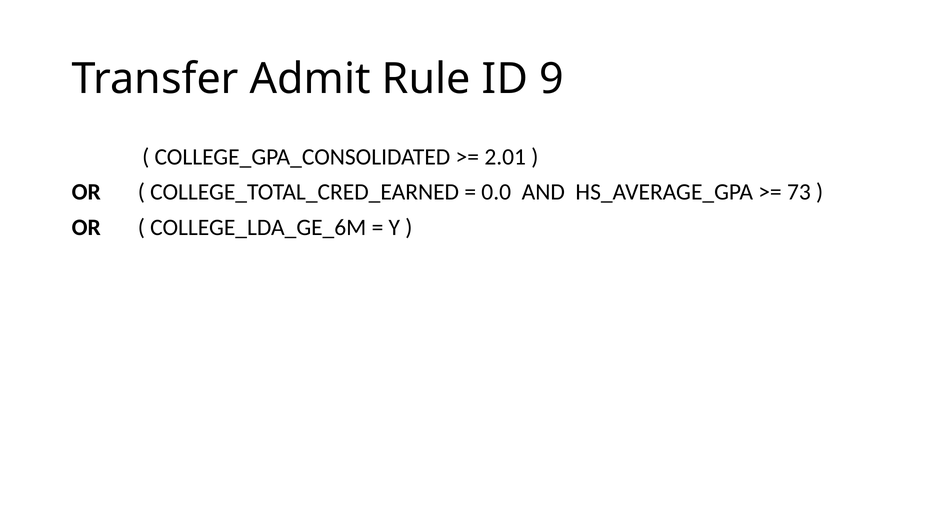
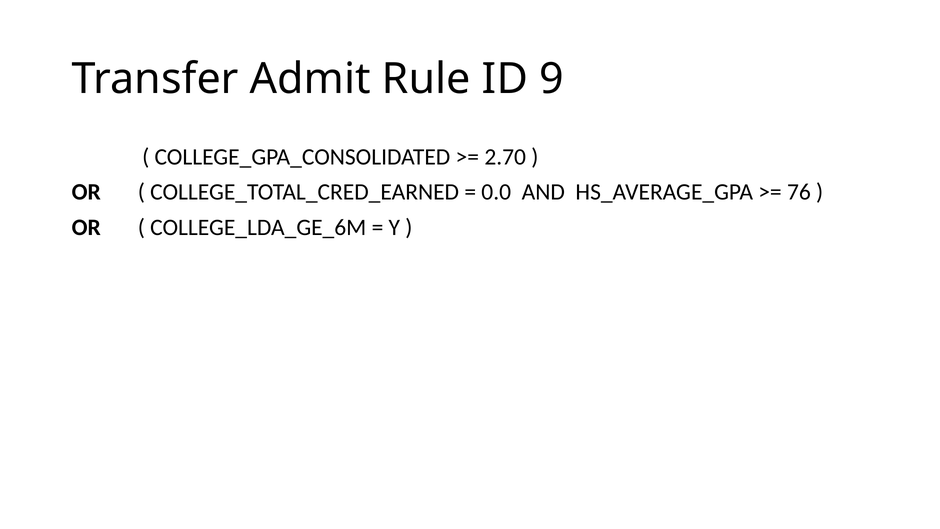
2.01: 2.01 -> 2.70
73: 73 -> 76
